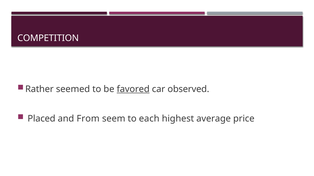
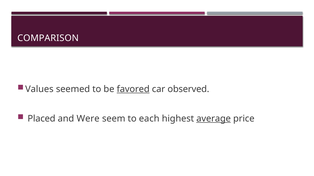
COMPETITION: COMPETITION -> COMPARISON
Rather: Rather -> Values
From: From -> Were
average underline: none -> present
